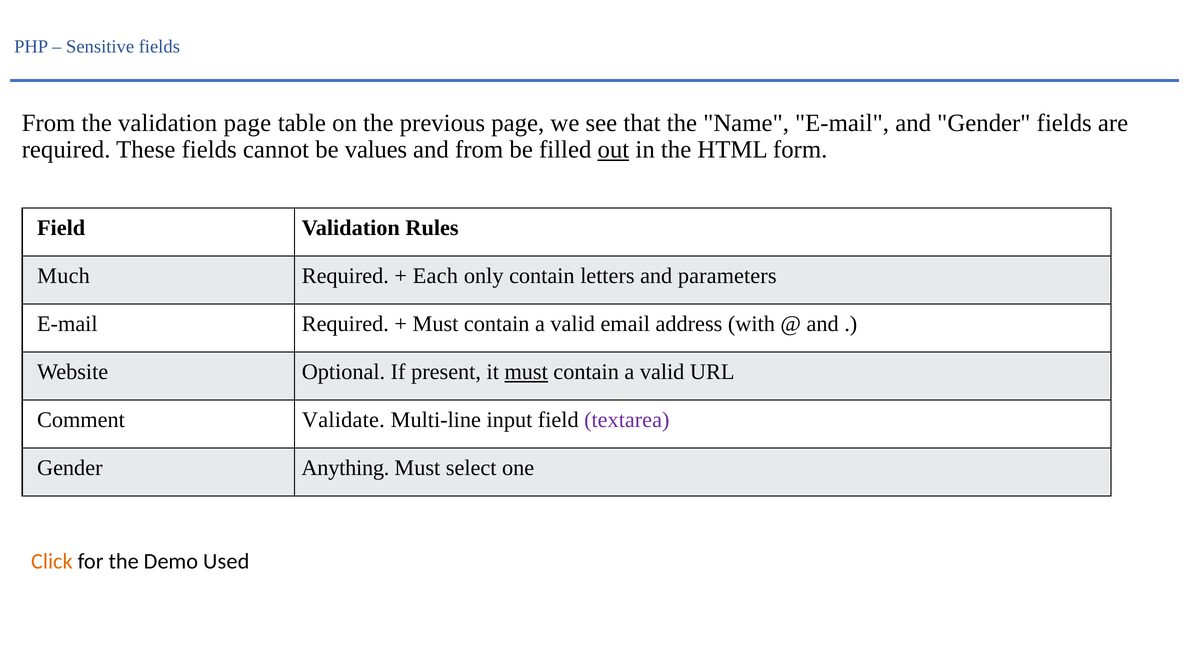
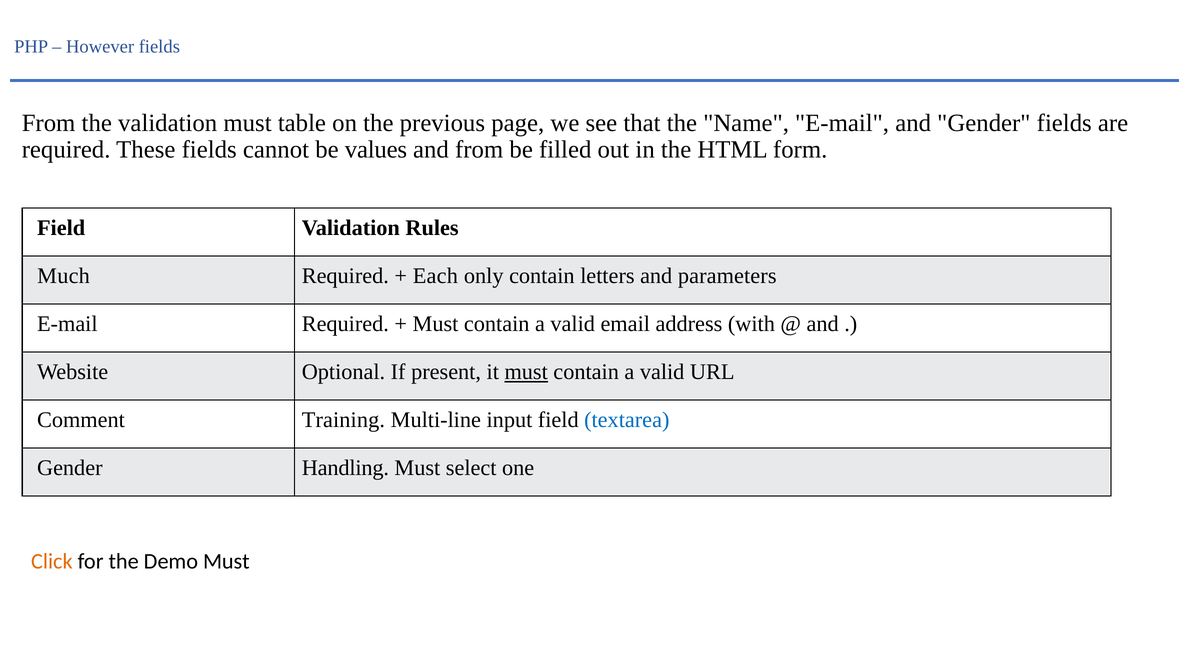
Sensitive: Sensitive -> However
validation page: page -> must
out underline: present -> none
Validate: Validate -> Training
textarea colour: purple -> blue
Anything: Anything -> Handling
Demo Used: Used -> Must
